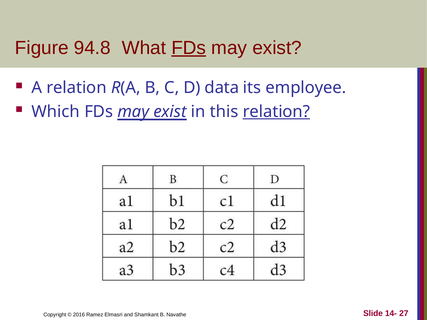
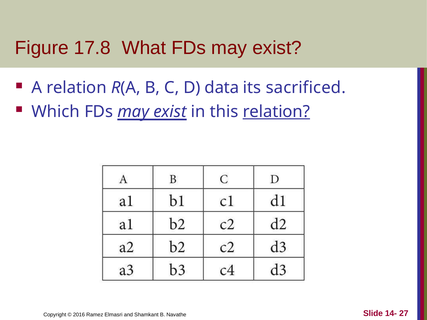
94.8: 94.8 -> 17.8
FDs at (189, 48) underline: present -> none
employee: employee -> sacrificed
